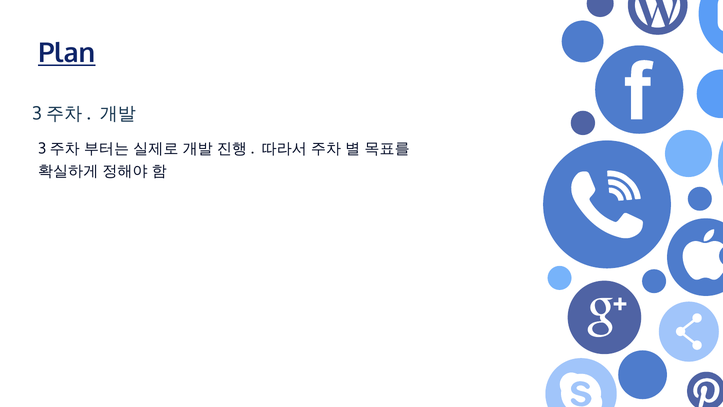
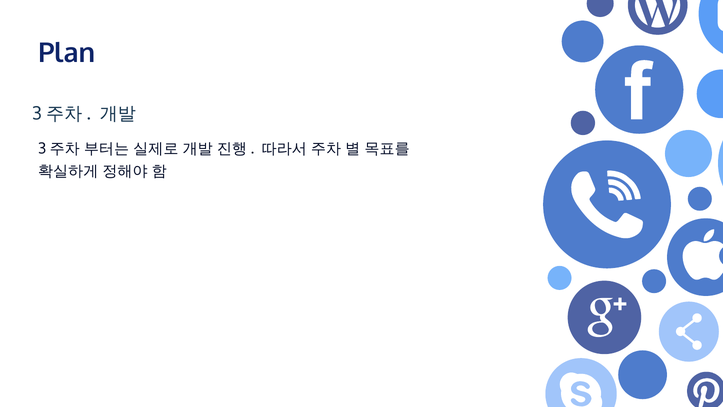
Plan underline: present -> none
